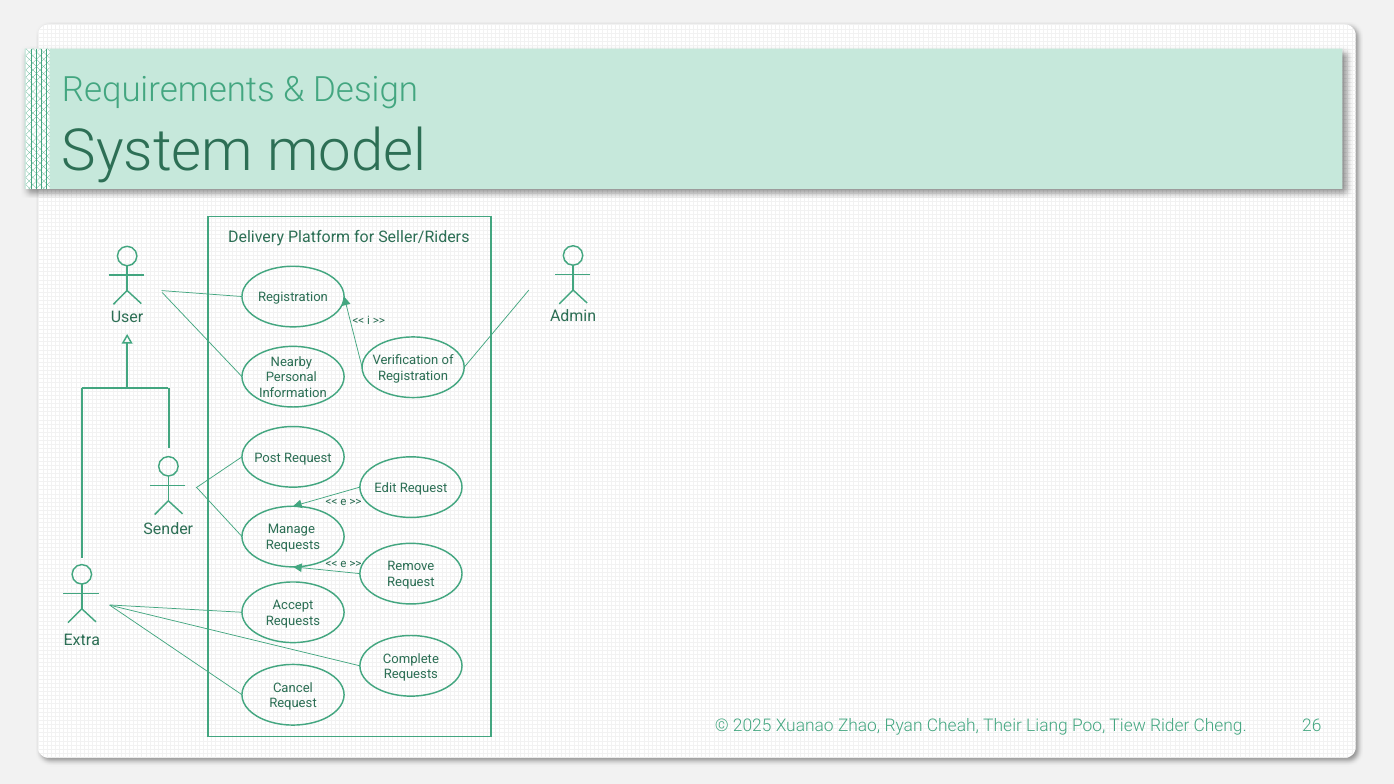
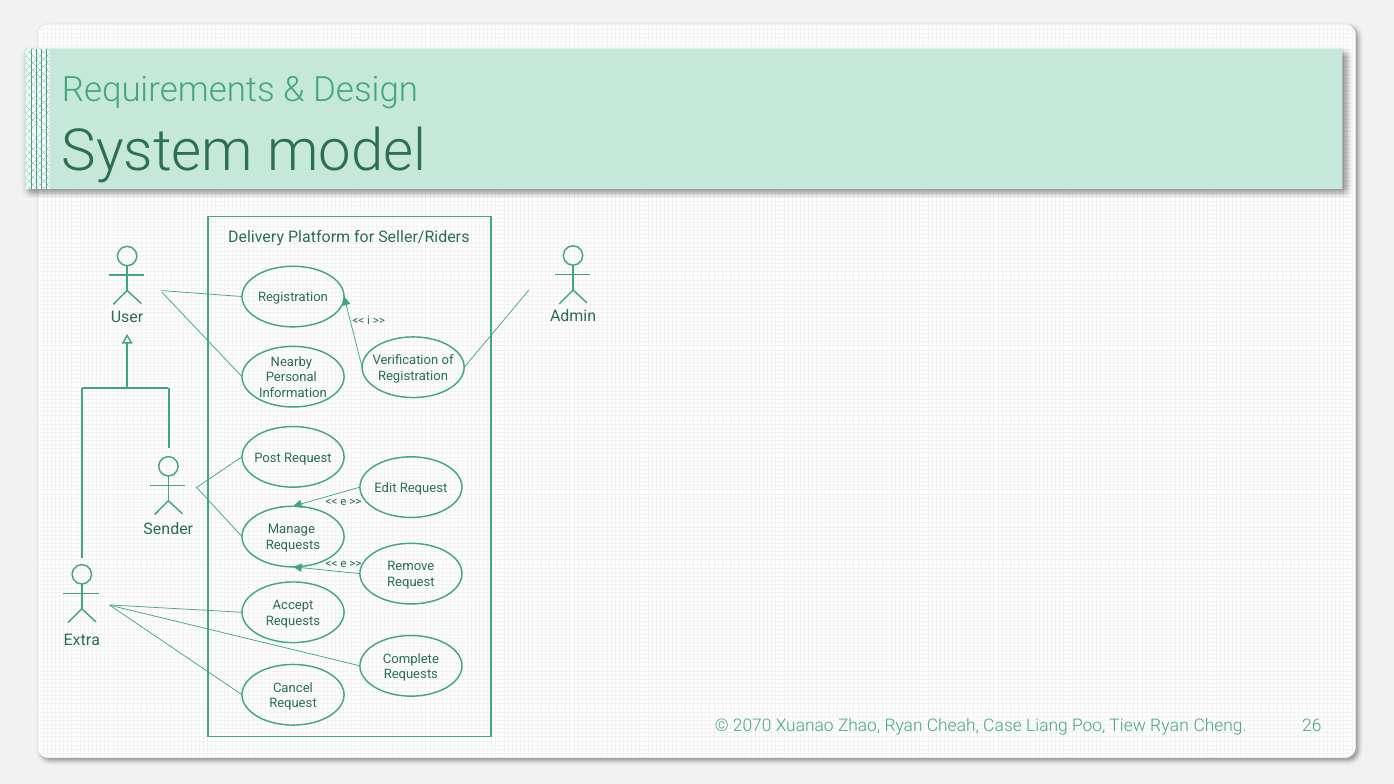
2025: 2025 -> 2070
Their: Their -> Case
Tiew Rider: Rider -> Ryan
